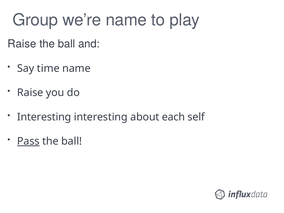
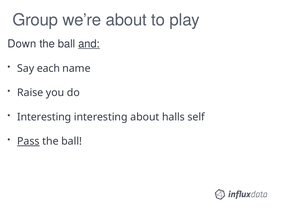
we’re name: name -> about
Raise at (22, 44): Raise -> Down
and underline: none -> present
time: time -> each
each: each -> halls
